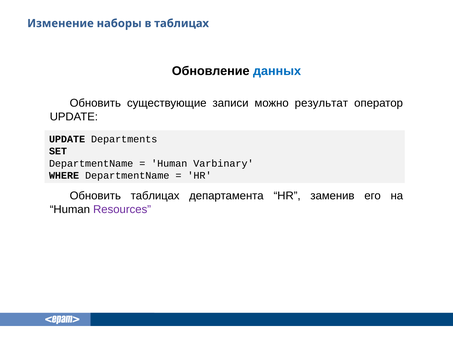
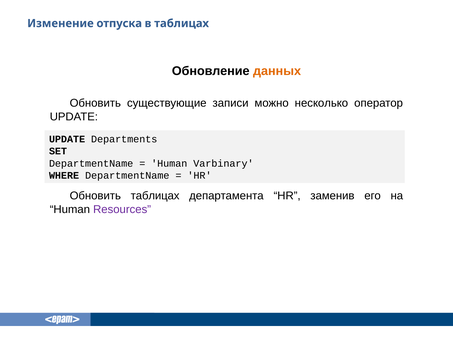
наборы: наборы -> отпуска
данных colour: blue -> orange
результат: результат -> несколько
